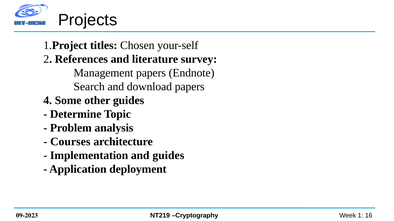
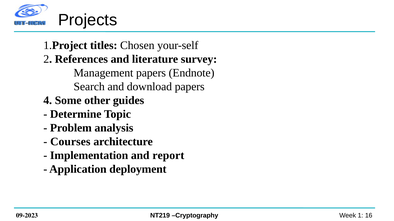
and guides: guides -> report
